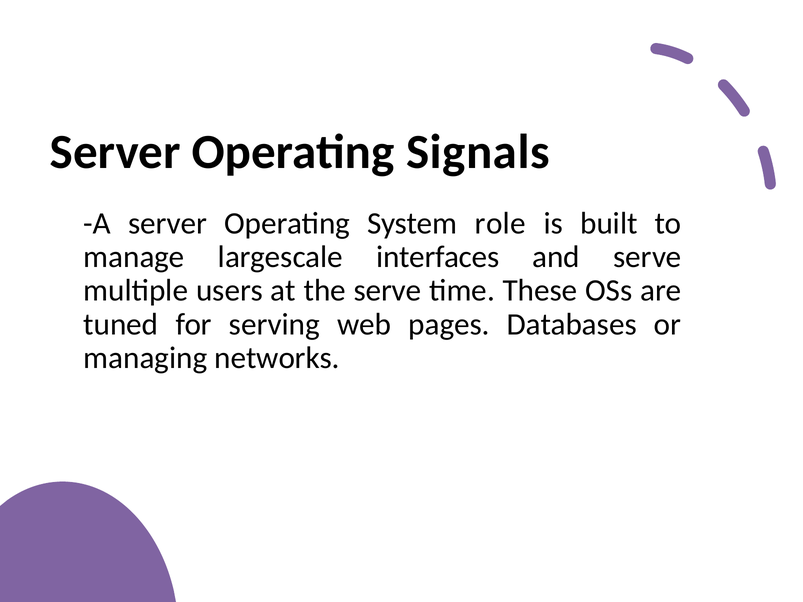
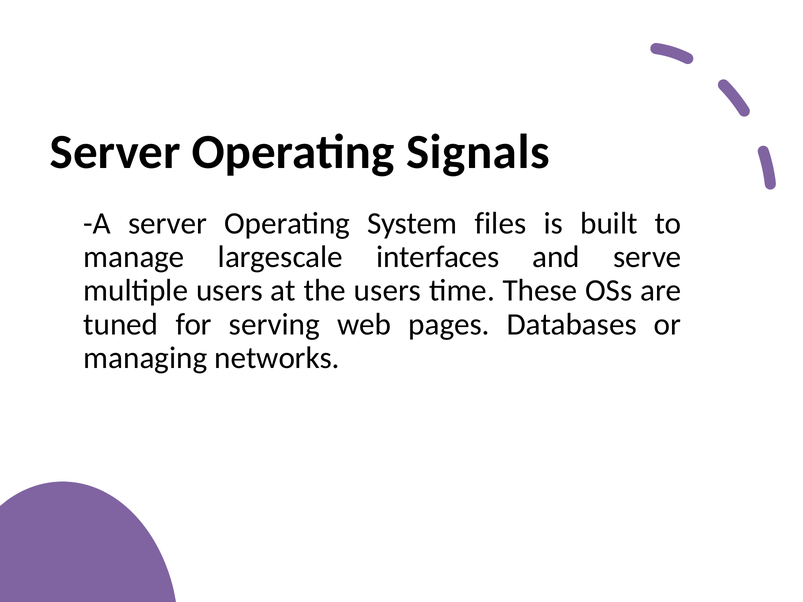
role: role -> files
the serve: serve -> users
